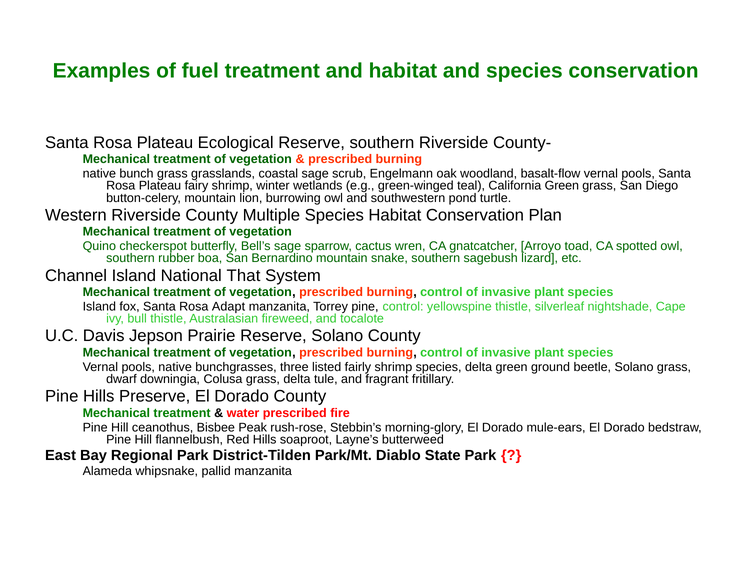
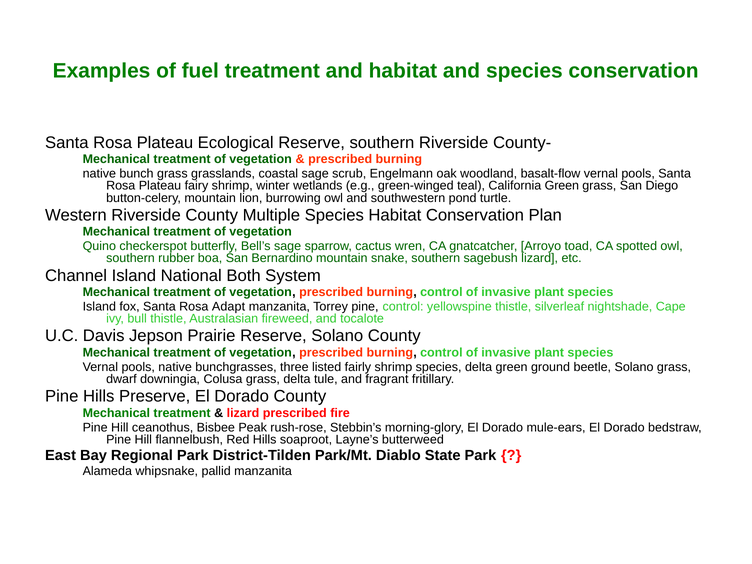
That: That -> Both
water at (243, 413): water -> lizard
